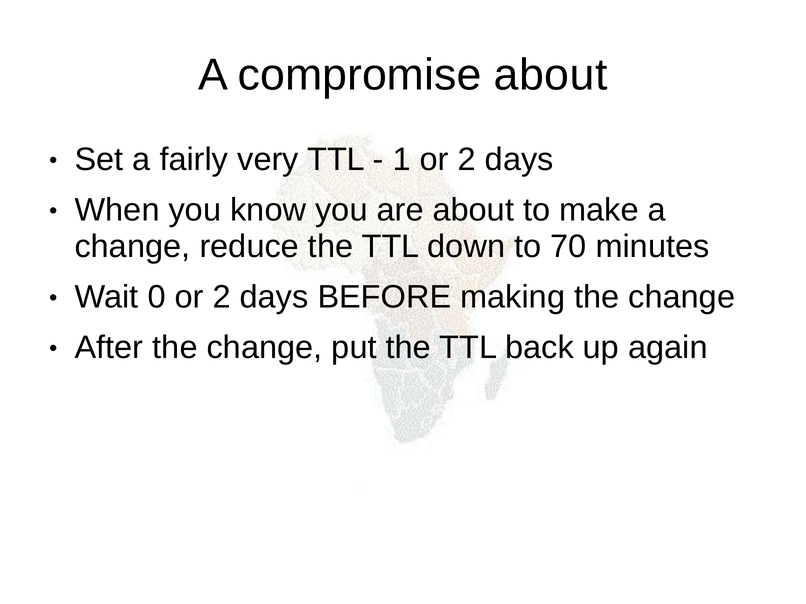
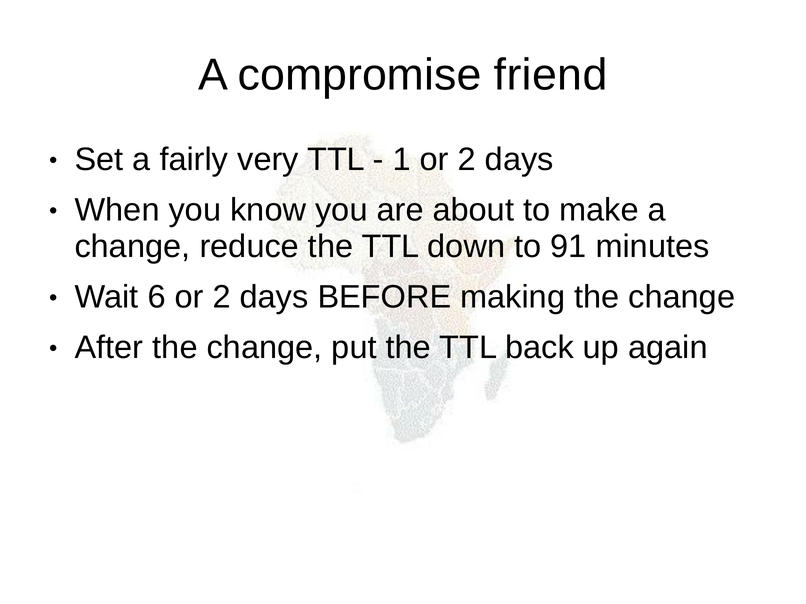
compromise about: about -> friend
70: 70 -> 91
0: 0 -> 6
